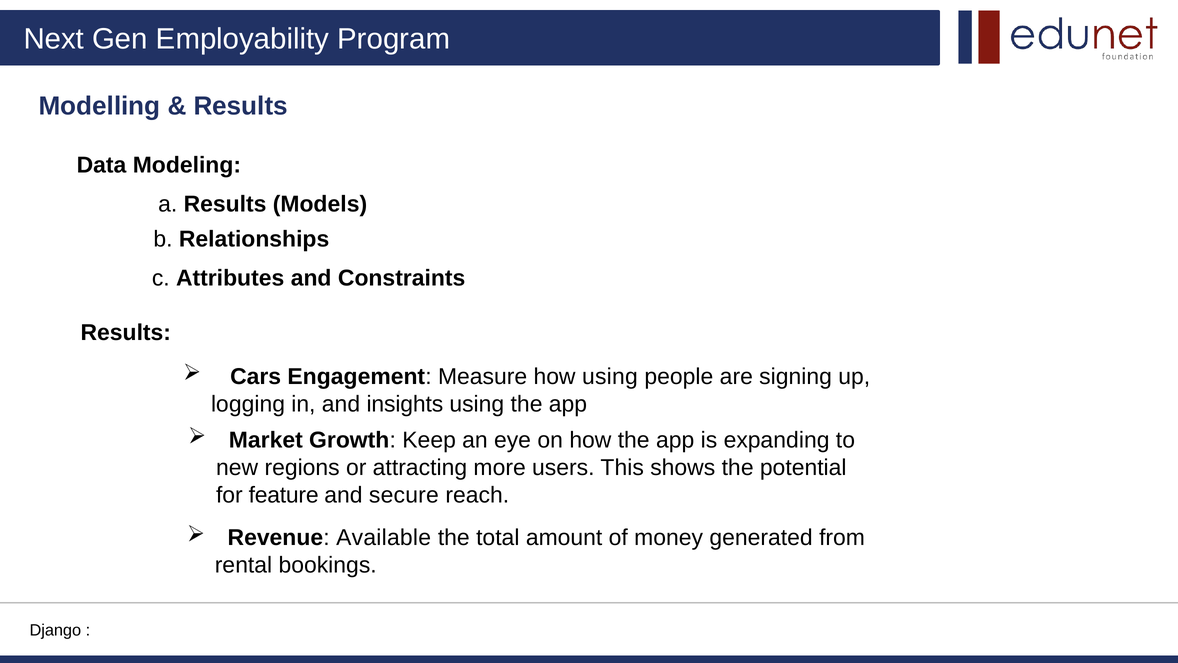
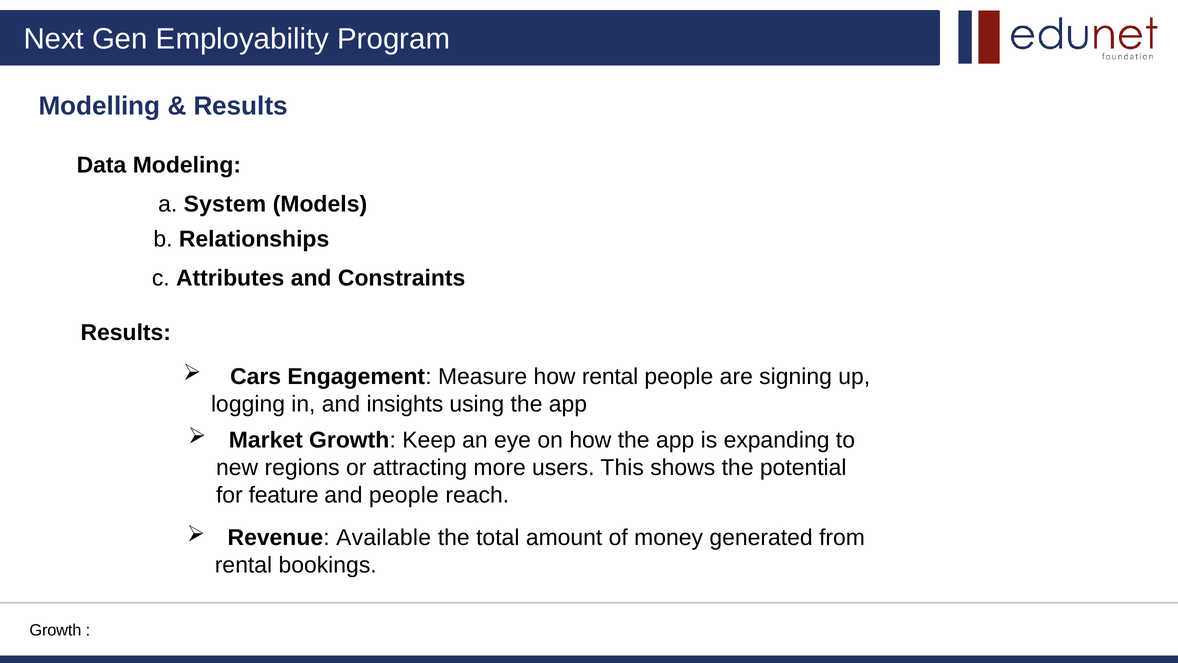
a Results: Results -> System
how using: using -> rental
and secure: secure -> people
Django at (55, 630): Django -> Growth
